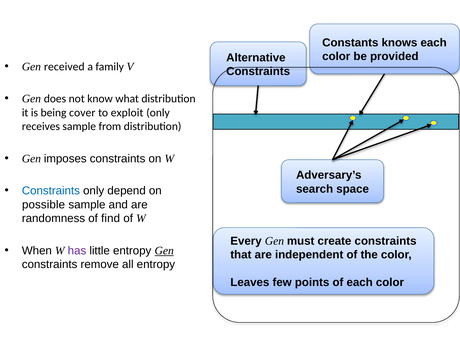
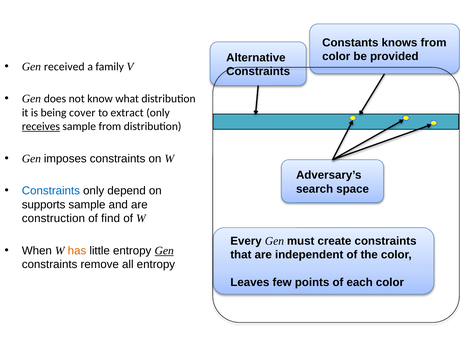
knows each: each -> from
exploit: exploit -> extract
receives underline: none -> present
possible: possible -> supports
randomness: randomness -> construction
has colour: purple -> orange
